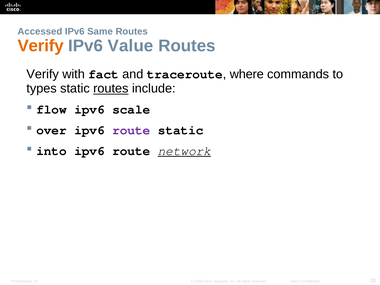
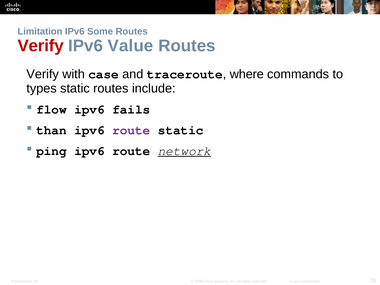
Accessed: Accessed -> Limitation
Same: Same -> Some
Verify at (41, 46) colour: orange -> red
fact: fact -> case
routes at (111, 89) underline: present -> none
scale: scale -> fails
over: over -> than
into: into -> ping
